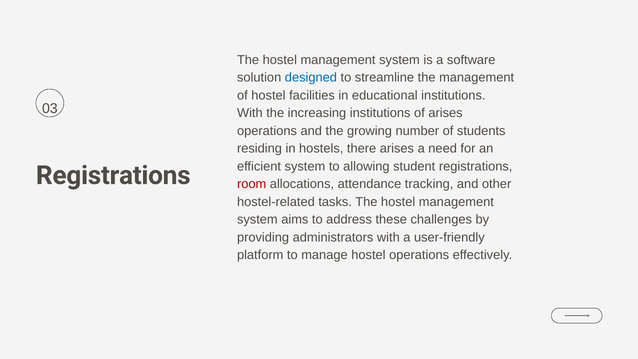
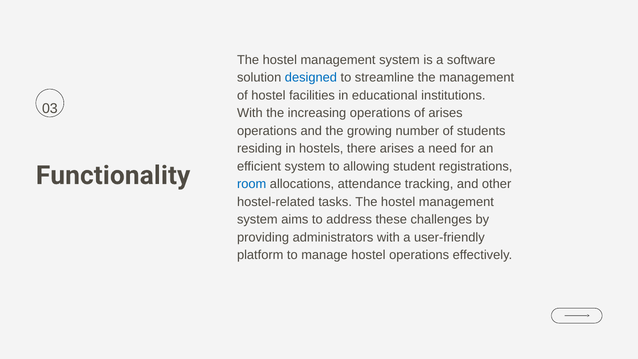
increasing institutions: institutions -> operations
Registrations at (113, 175): Registrations -> Functionality
room colour: red -> blue
